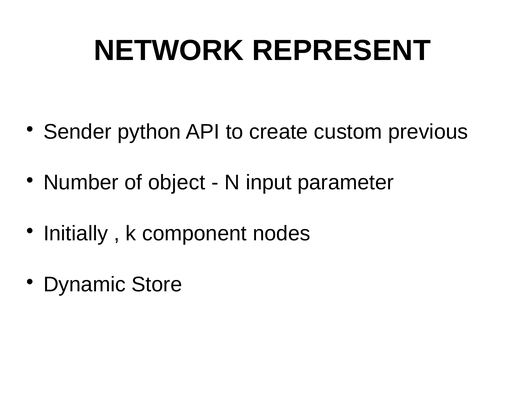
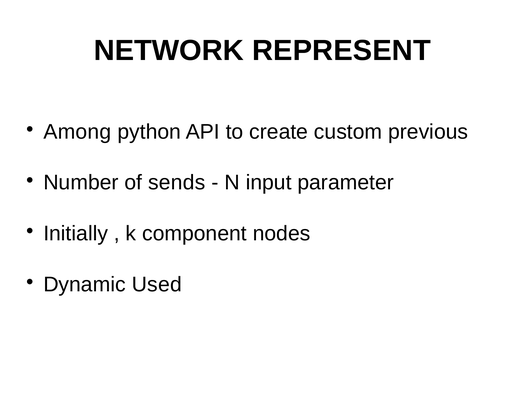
Sender: Sender -> Among
object: object -> sends
Store: Store -> Used
